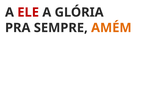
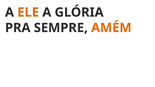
ELE colour: red -> orange
